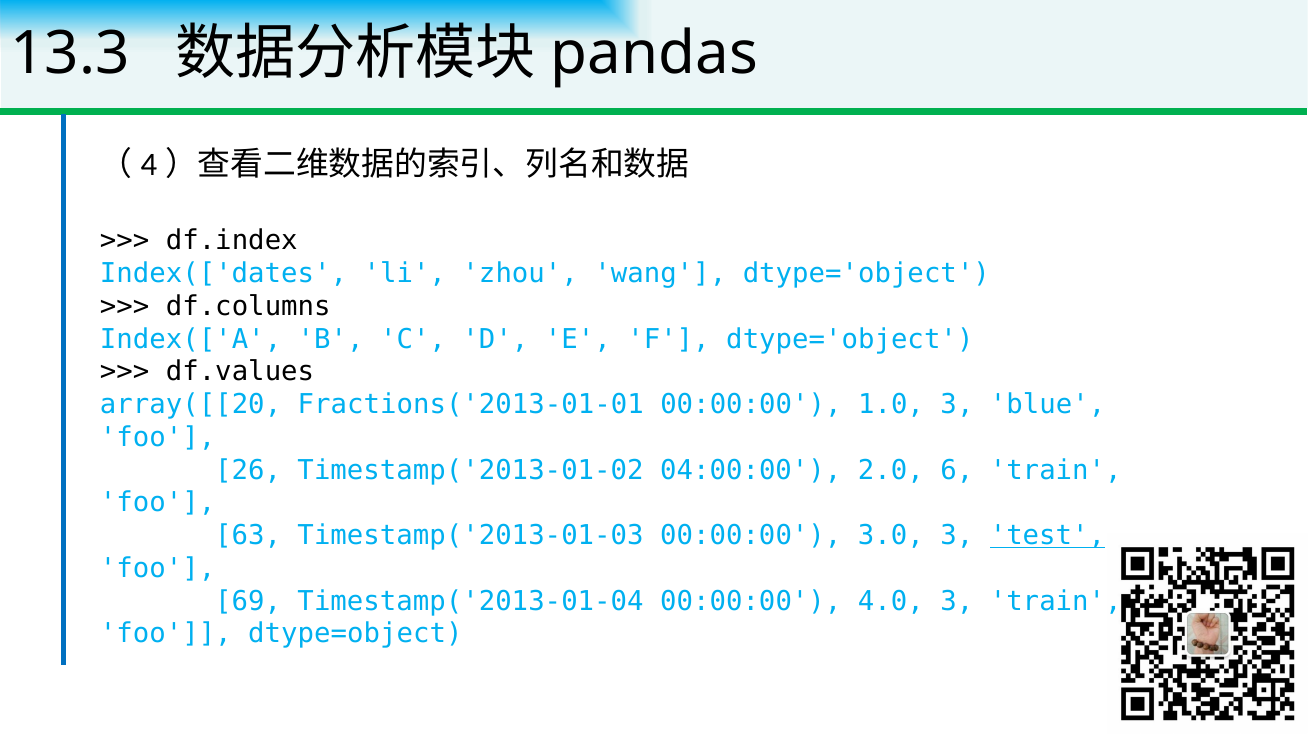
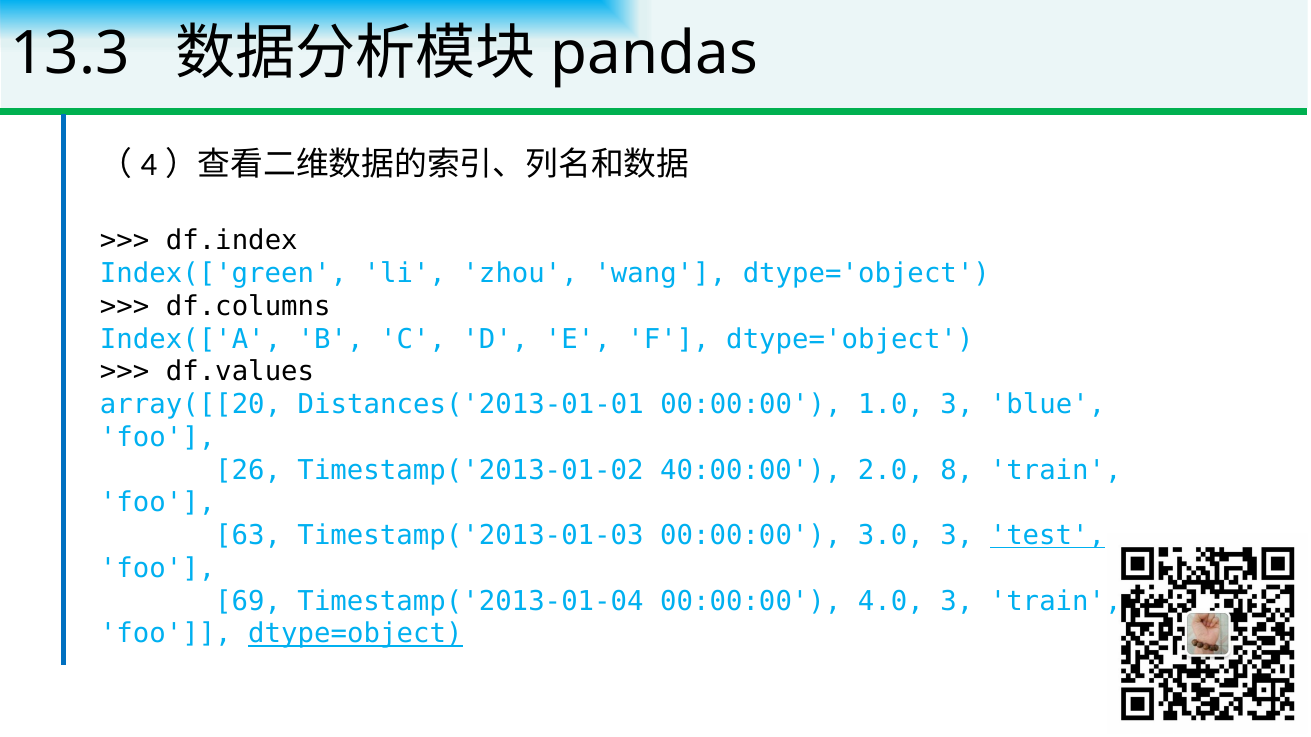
Index(['dates: Index(['dates -> Index(['green
Fractions('2013-01-01: Fractions('2013-01-01 -> Distances('2013-01-01
04:00:00: 04:00:00 -> 40:00:00
6: 6 -> 8
dtype=object underline: none -> present
